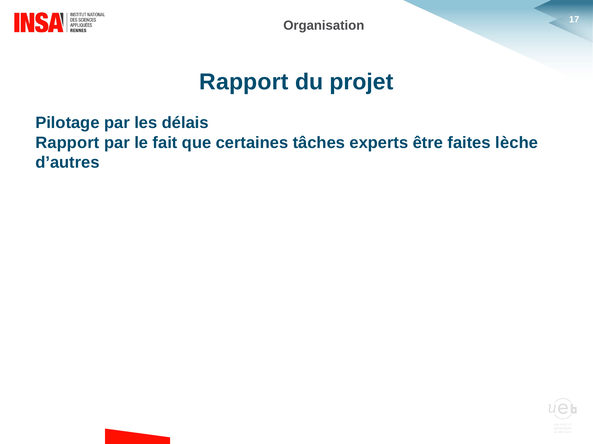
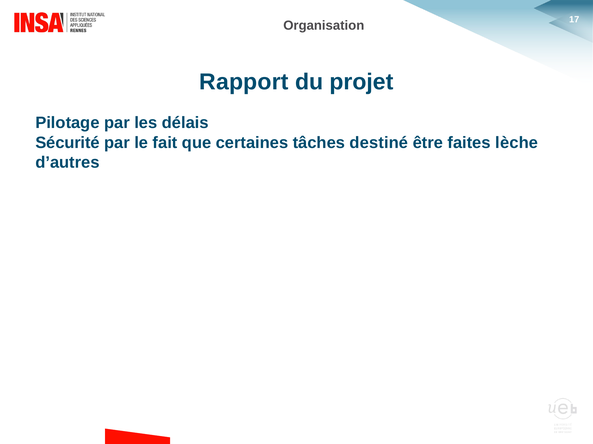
Rapport at (67, 143): Rapport -> Sécurité
experts: experts -> destiné
